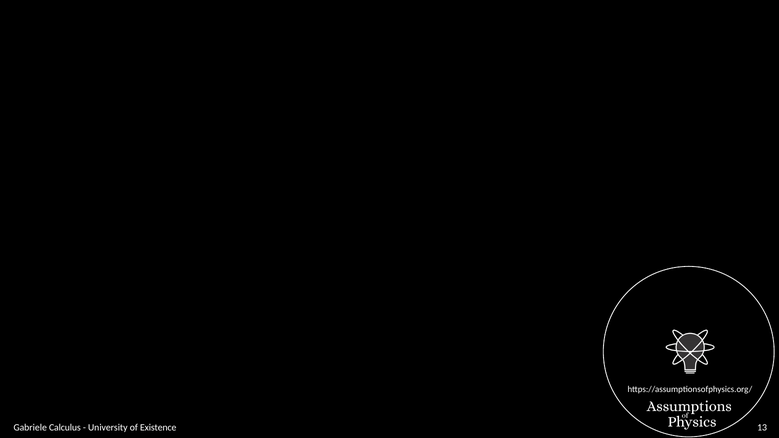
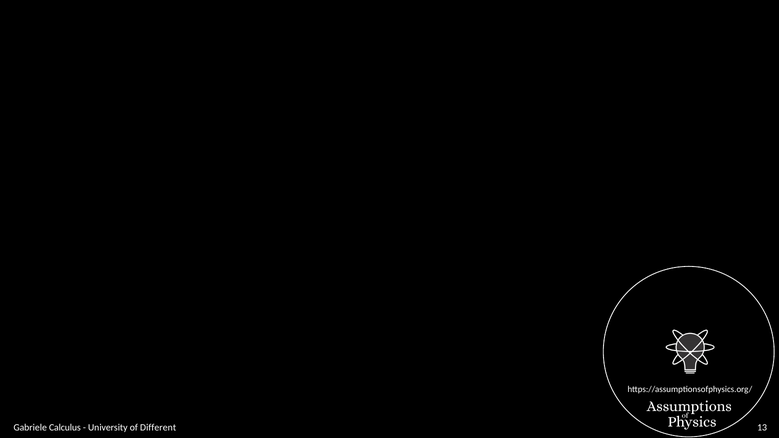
Existence: Existence -> Different
